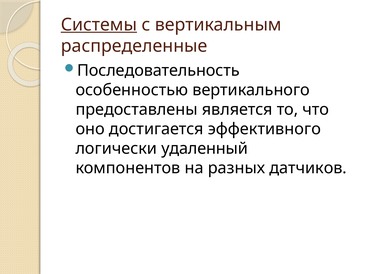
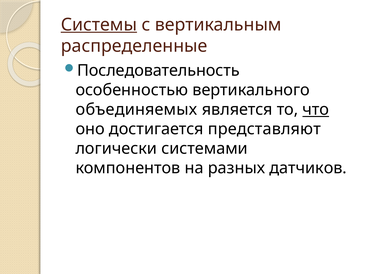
предоставлены: предоставлены -> объединяемых
что underline: none -> present
эффективного: эффективного -> представляют
удаленный: удаленный -> системами
